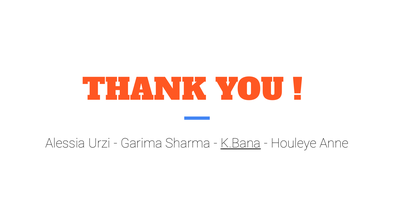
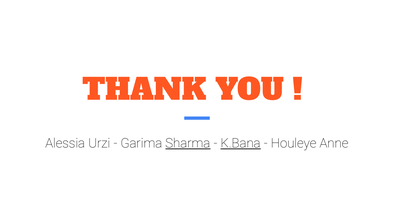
Sharma underline: none -> present
